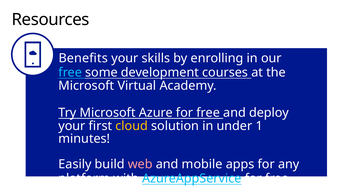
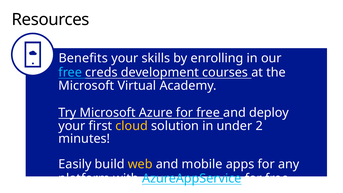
some: some -> creds
1: 1 -> 2
web colour: pink -> yellow
